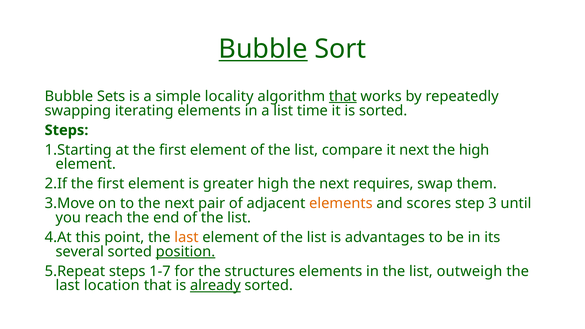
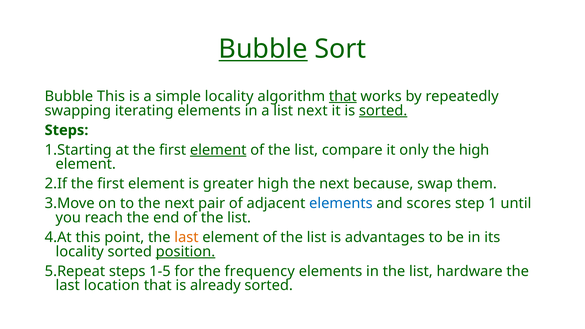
Bubble Sets: Sets -> This
list time: time -> next
sorted at (383, 111) underline: none -> present
element at (218, 150) underline: none -> present
it next: next -> only
requires: requires -> because
elements at (341, 204) colour: orange -> blue
3: 3 -> 1
several at (80, 252): several -> locality
1-7: 1-7 -> 1-5
structures: structures -> frequency
outweigh: outweigh -> hardware
already underline: present -> none
